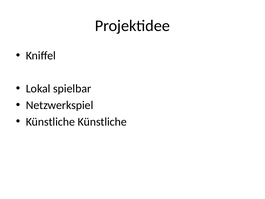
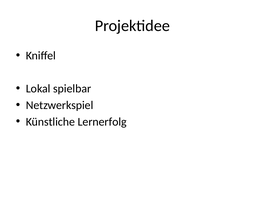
Künstliche Künstliche: Künstliche -> Lernerfolg
